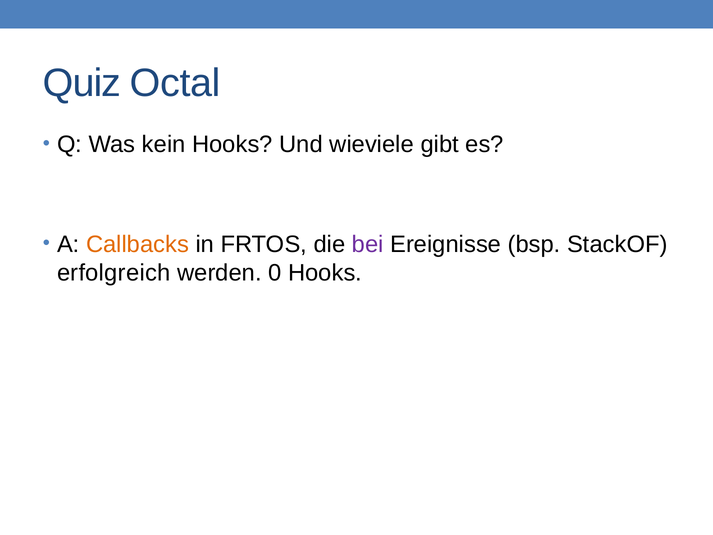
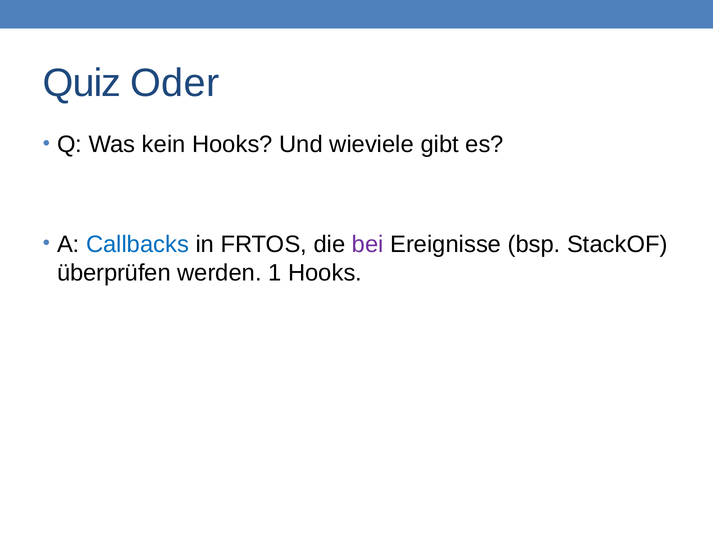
Octal: Octal -> Oder
Callbacks colour: orange -> blue
erfolgreich: erfolgreich -> überprüfen
0: 0 -> 1
